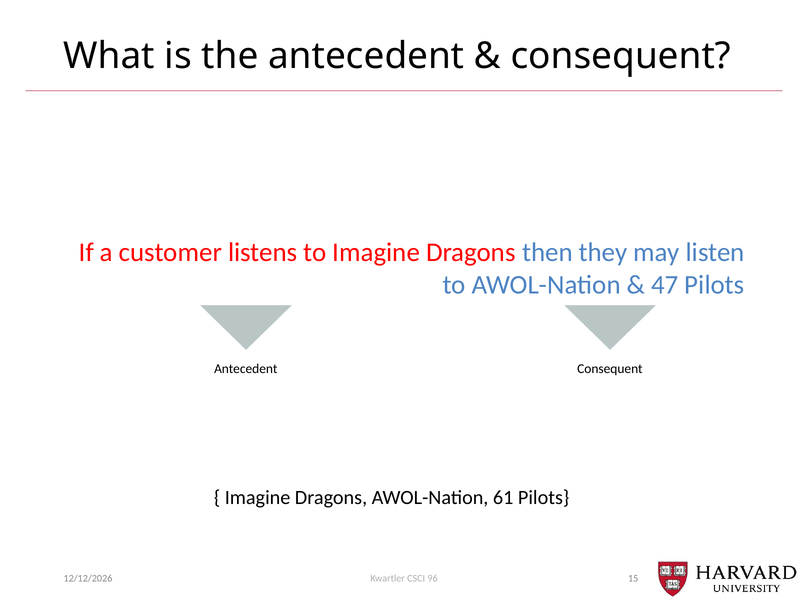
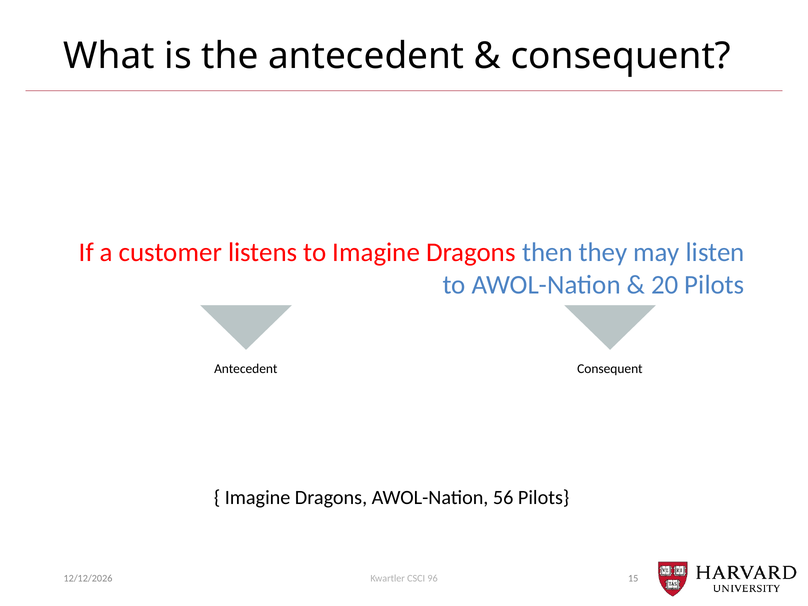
47: 47 -> 20
61: 61 -> 56
